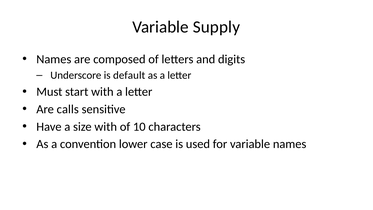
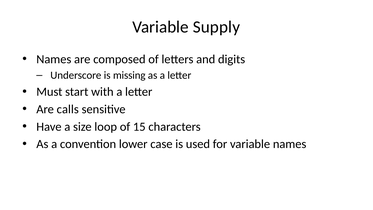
default: default -> missing
size with: with -> loop
10: 10 -> 15
